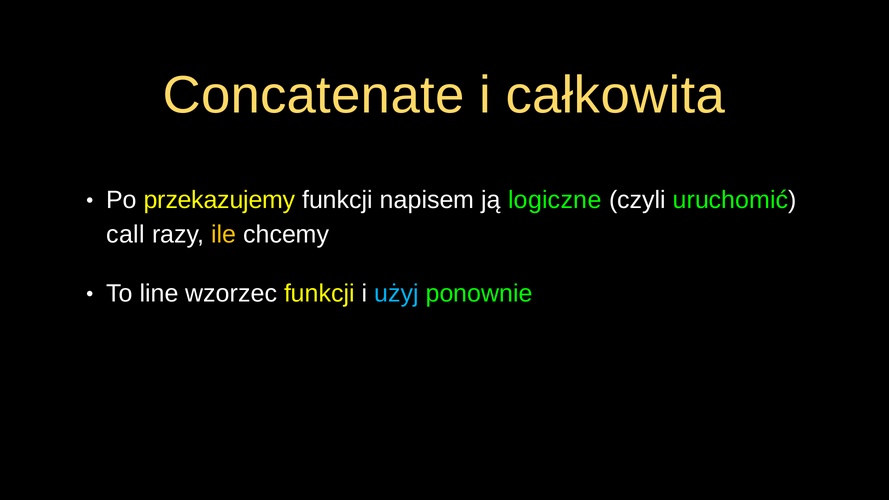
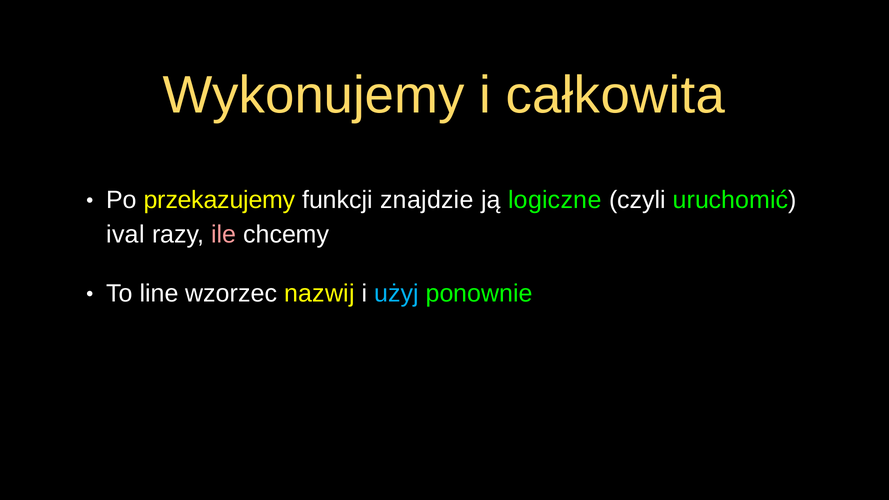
Concatenate: Concatenate -> Wykonujemy
napisem: napisem -> znajdzie
call: call -> ival
ile colour: yellow -> pink
wzorzec funkcji: funkcji -> nazwij
